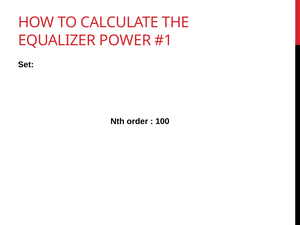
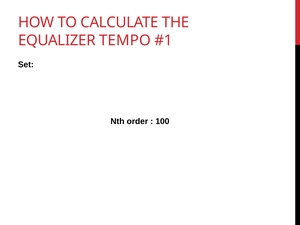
POWER: POWER -> TEMPO
